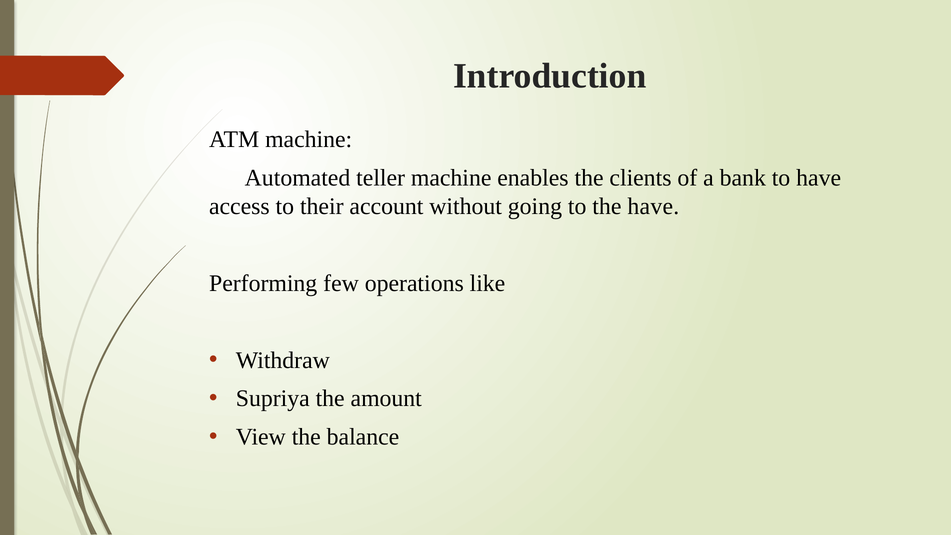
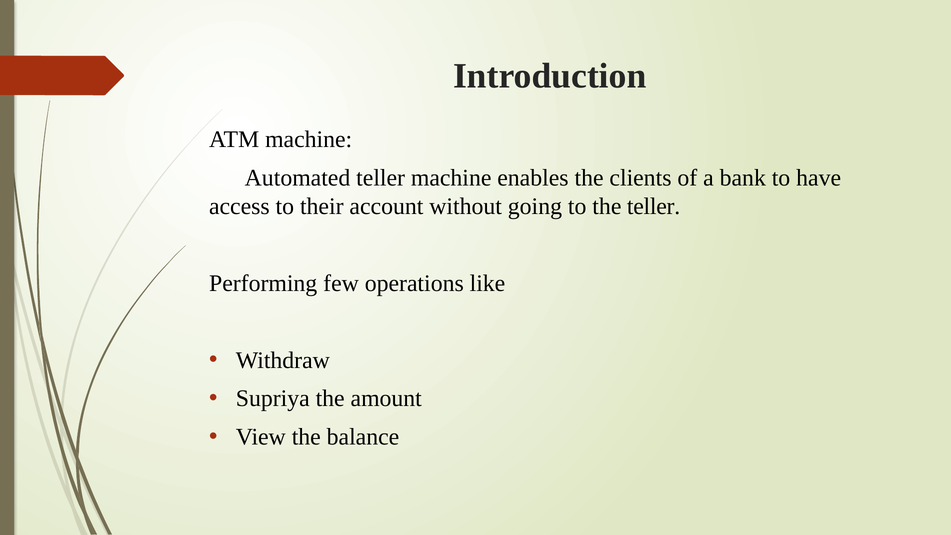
the have: have -> teller
